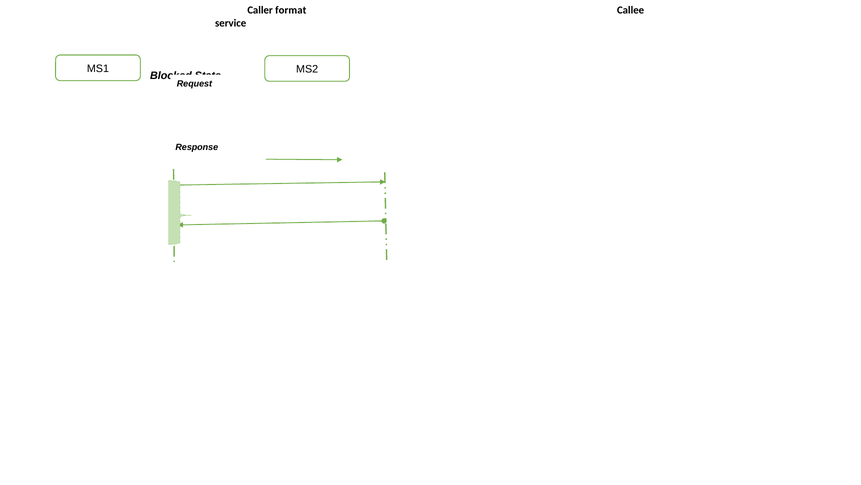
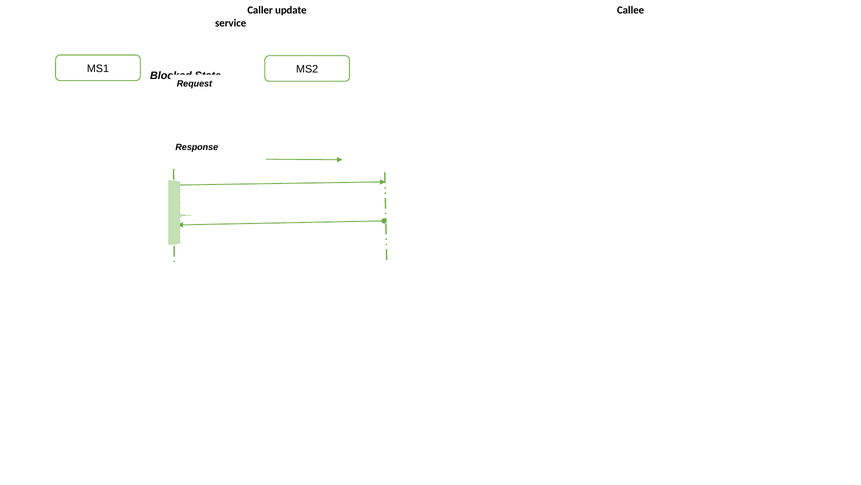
format: format -> update
